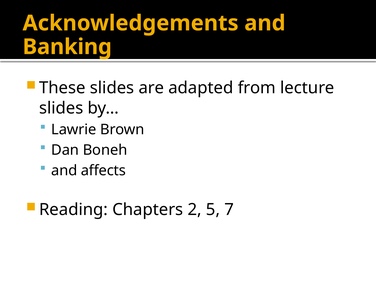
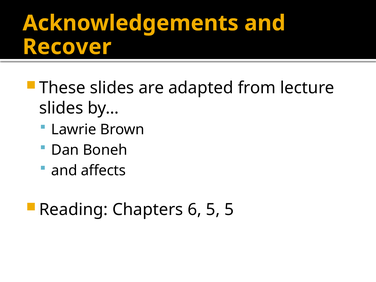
Banking: Banking -> Recover
2: 2 -> 6
5 7: 7 -> 5
